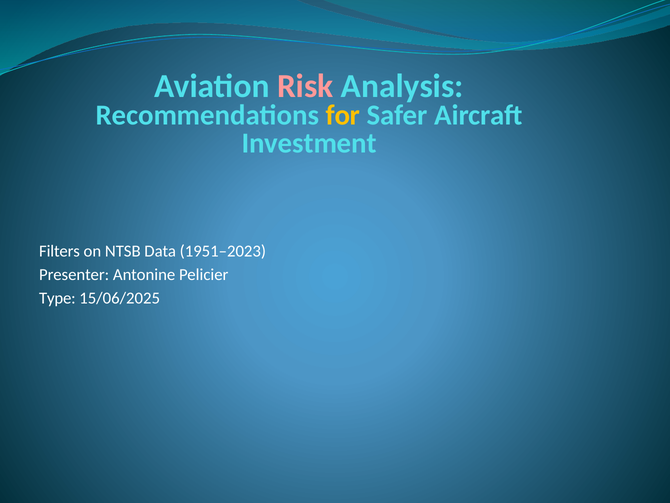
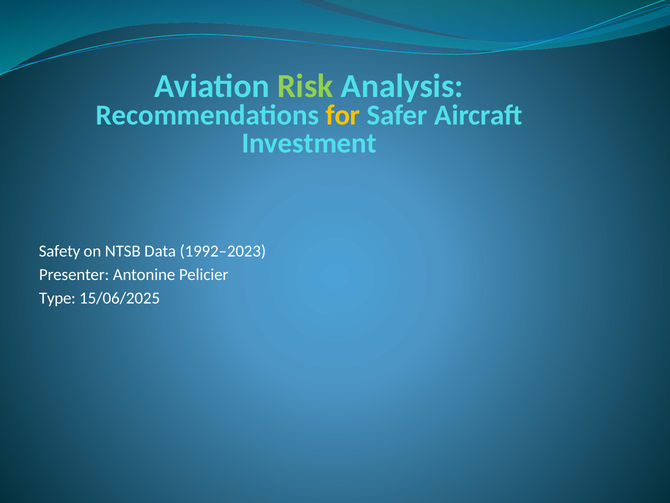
Risk colour: pink -> light green
Filters: Filters -> Safety
1951–2023: 1951–2023 -> 1992–2023
